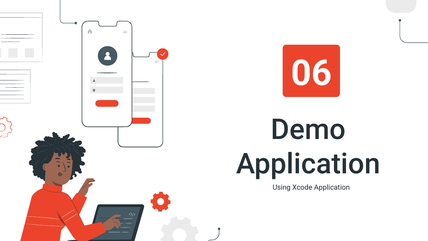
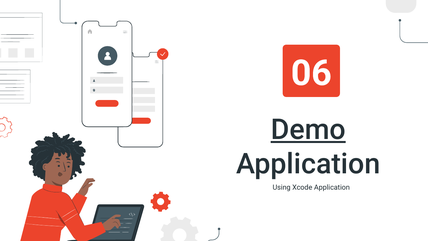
Demo underline: none -> present
